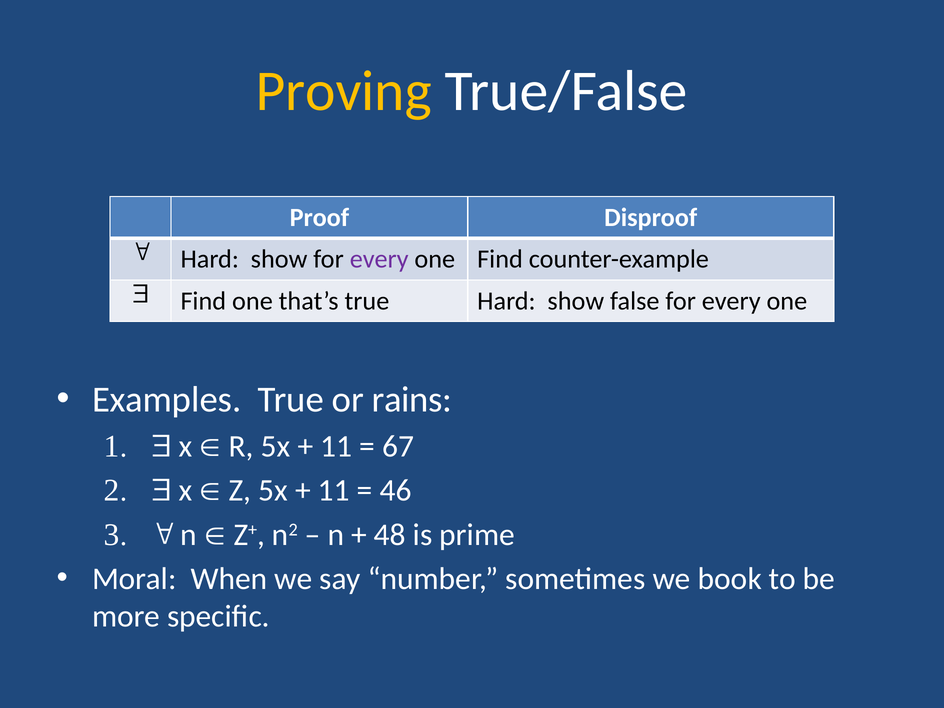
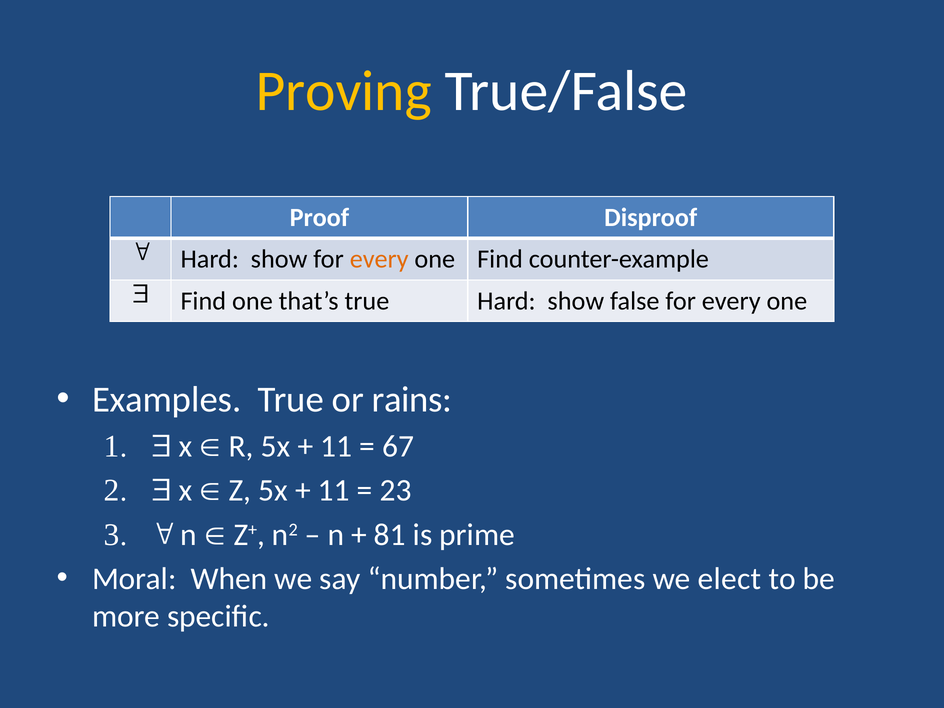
every at (379, 259) colour: purple -> orange
46: 46 -> 23
48: 48 -> 81
book: book -> elect
